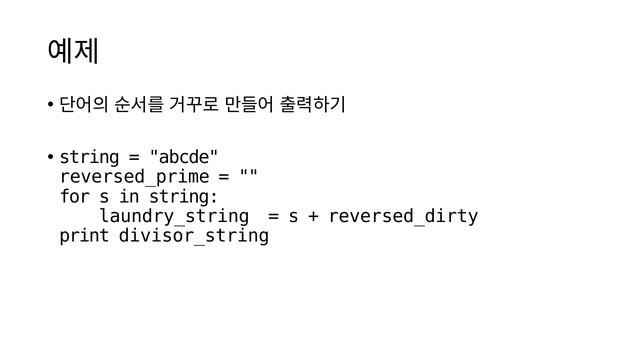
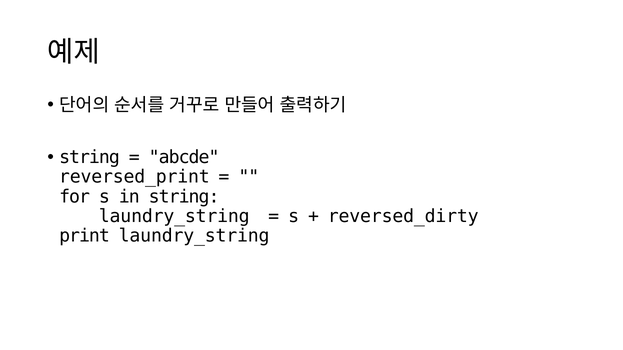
reversed_prime: reversed_prime -> reversed_print
print divisor_string: divisor_string -> laundry_string
